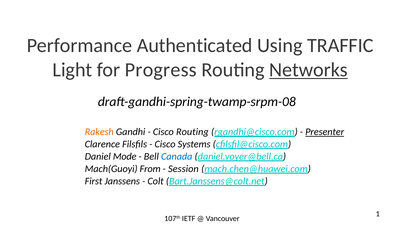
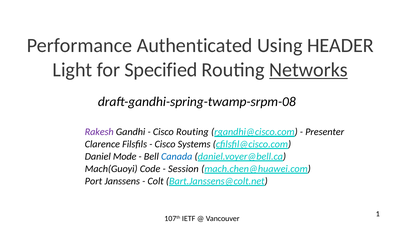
TRAFFIC: TRAFFIC -> HEADER
Progress: Progress -> Specified
Rakesh colour: orange -> purple
Presenter underline: present -> none
From: From -> Code
First: First -> Port
